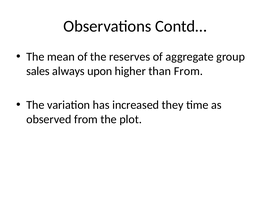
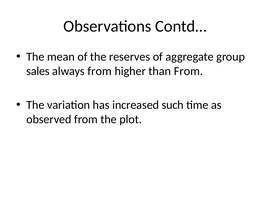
always upon: upon -> from
they: they -> such
